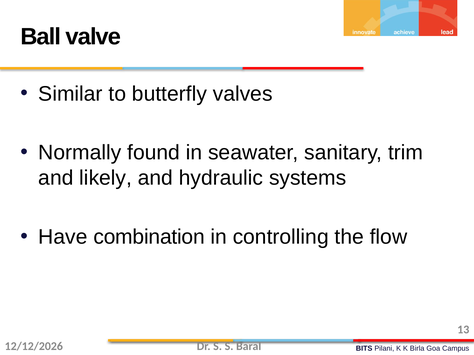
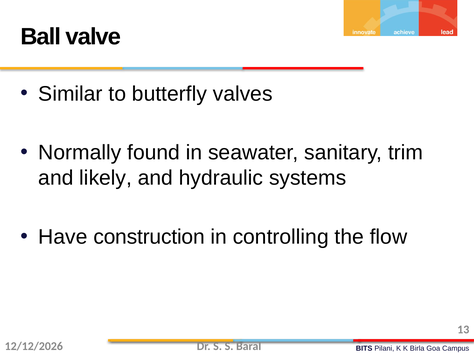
combination: combination -> construction
